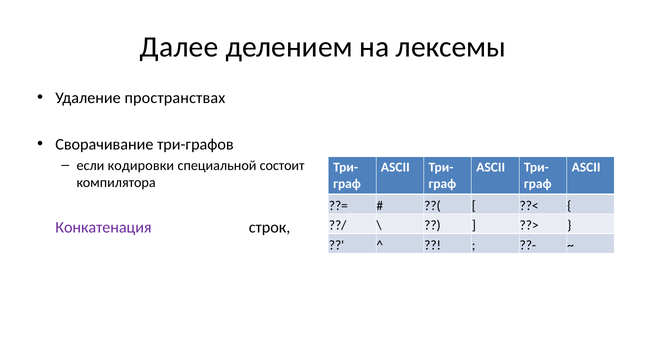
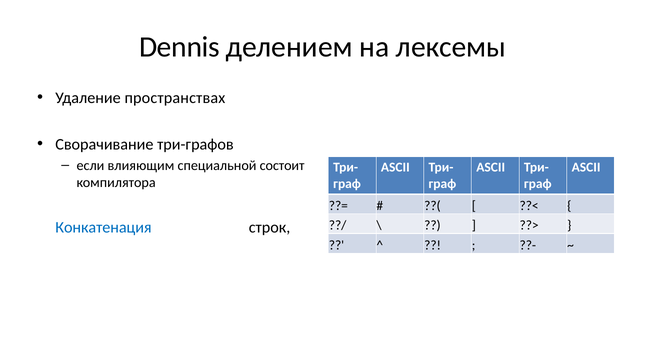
Далее: Далее -> Dennis
кодировки: кодировки -> влияющим
Конкатенация colour: purple -> blue
